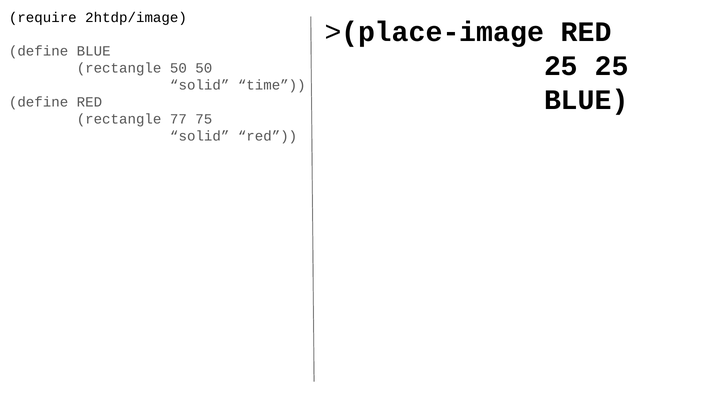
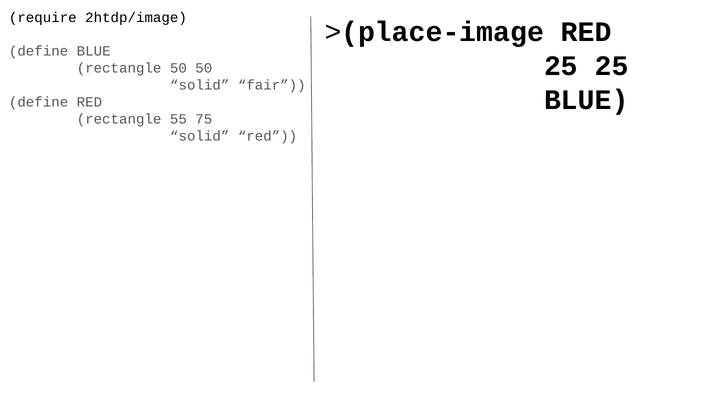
time: time -> fair
77: 77 -> 55
